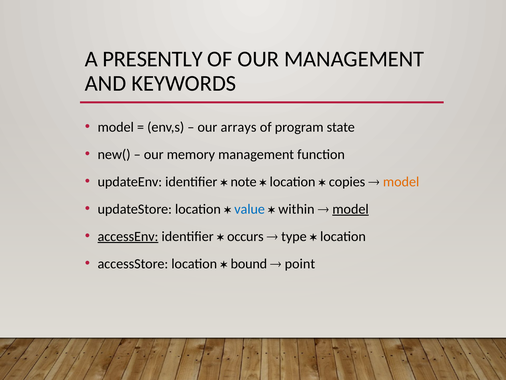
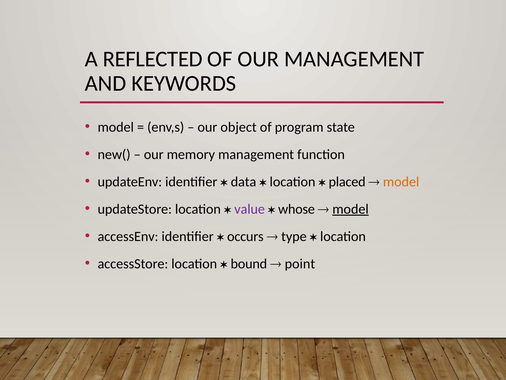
PRESENTLY: PRESENTLY -> REFLECTED
arrays: arrays -> object
note: note -> data
copies: copies -> placed
value colour: blue -> purple
within: within -> whose
accessEnv underline: present -> none
